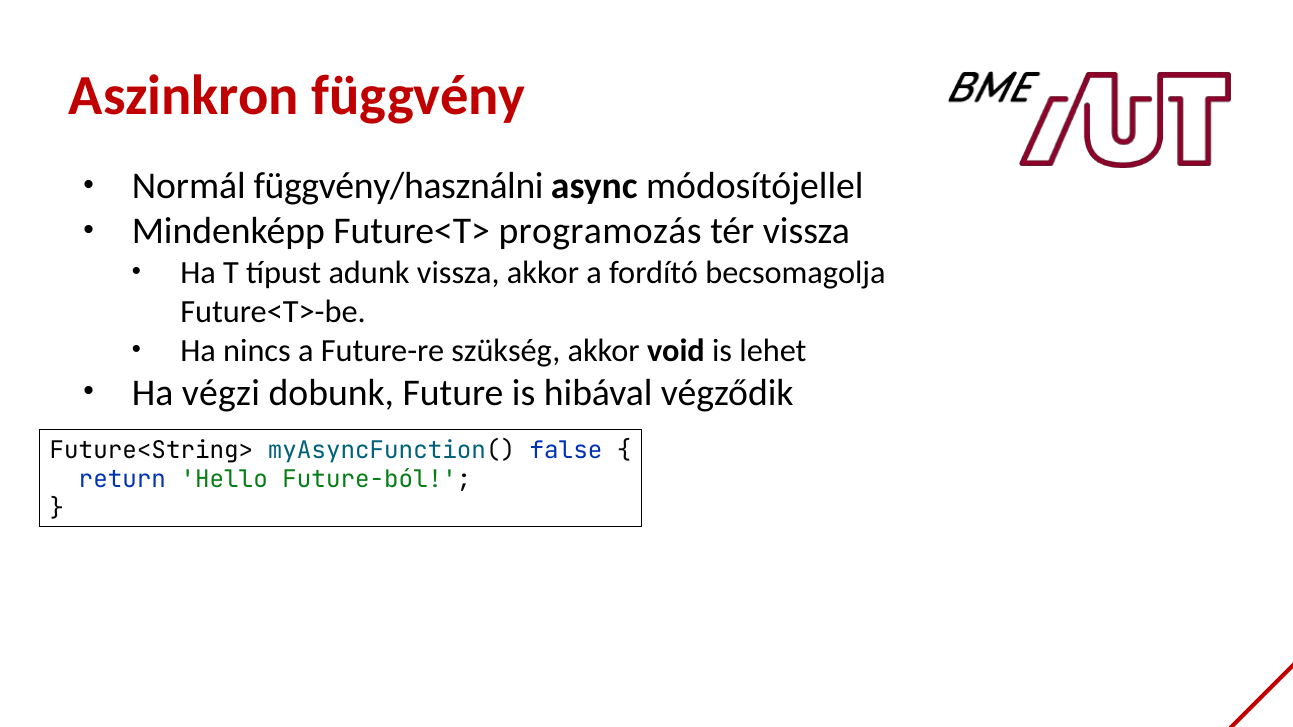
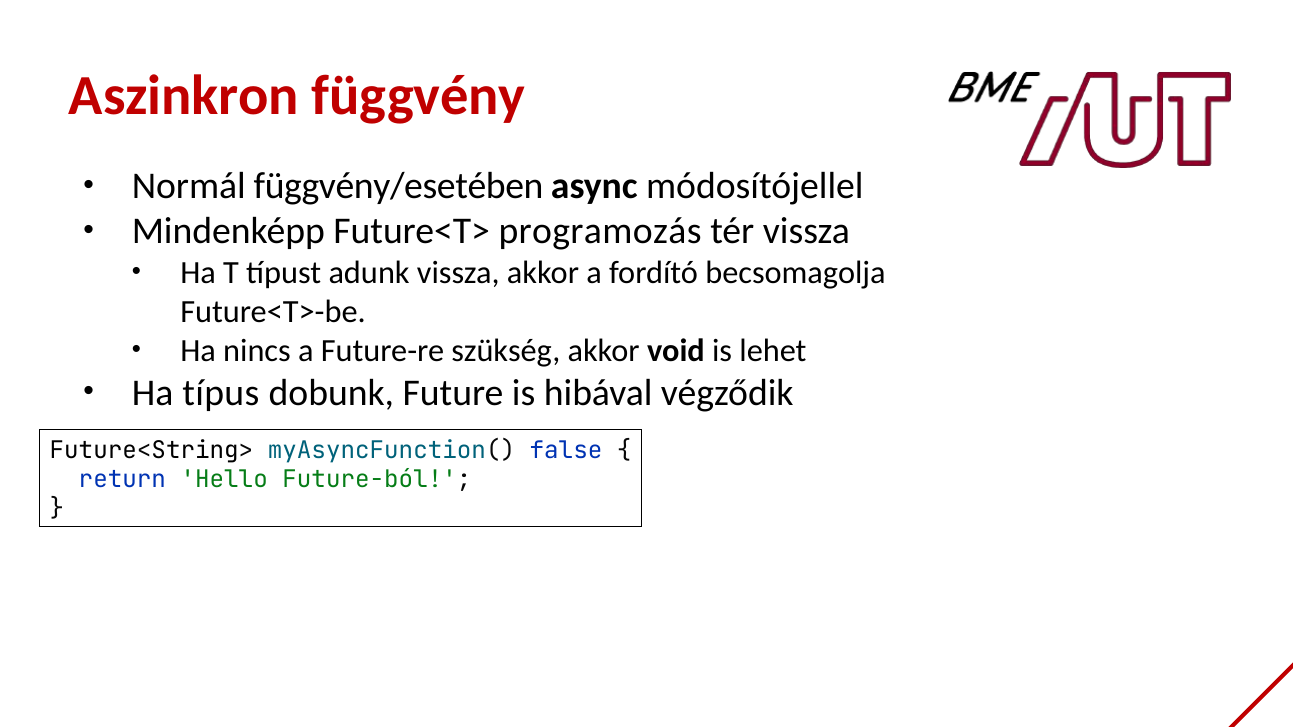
függvény/használni: függvény/használni -> függvény/esetében
végzi: végzi -> típus
